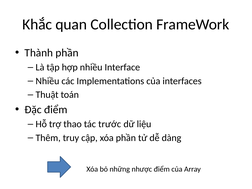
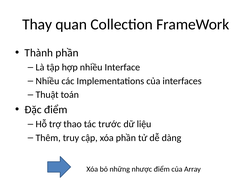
Khắc: Khắc -> Thay
